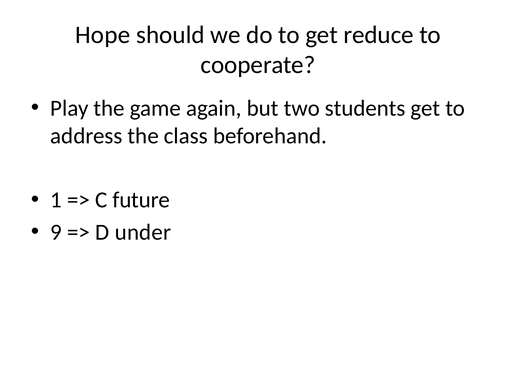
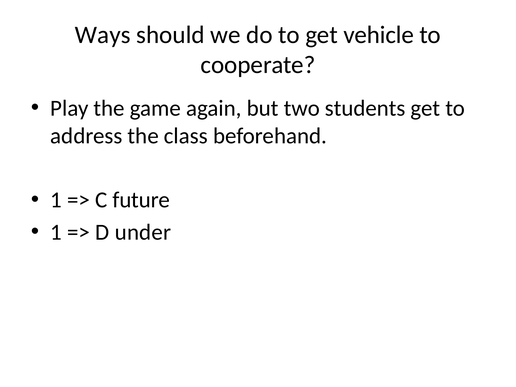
Hope: Hope -> Ways
reduce: reduce -> vehicle
9 at (56, 232): 9 -> 1
